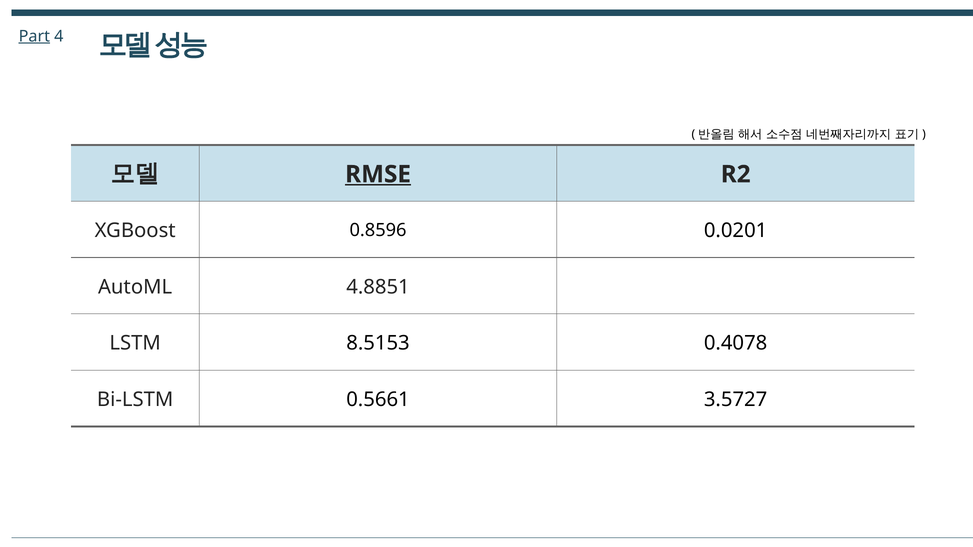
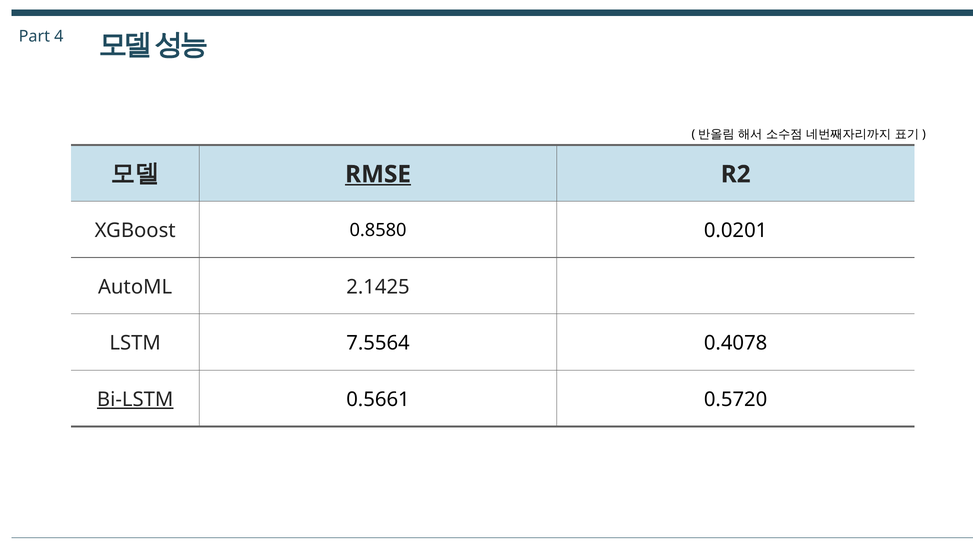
Part underline: present -> none
0.8596: 0.8596 -> 0.8580
4.8851: 4.8851 -> 2.1425
8.5153: 8.5153 -> 7.5564
Bi-LSTM underline: none -> present
3.5727: 3.5727 -> 0.5720
